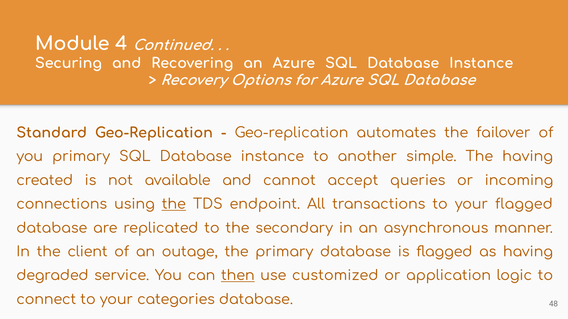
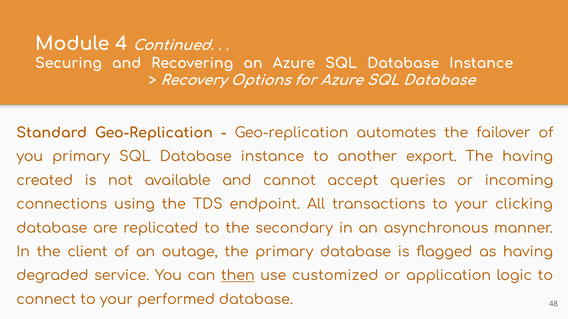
simple: simple -> export
the at (174, 205) underline: present -> none
your flagged: flagged -> clicking
categories: categories -> performed
